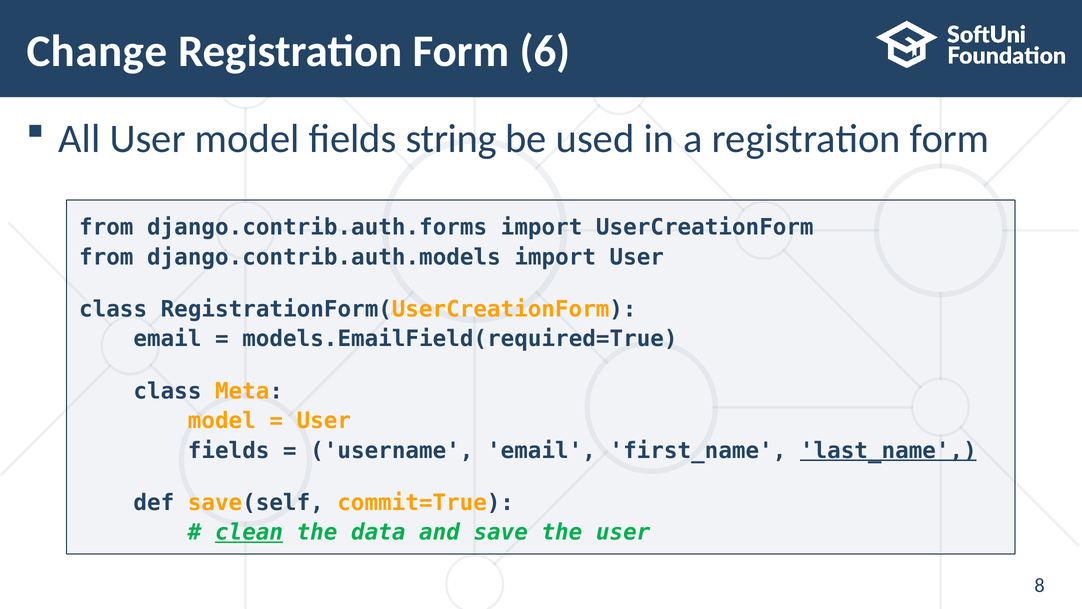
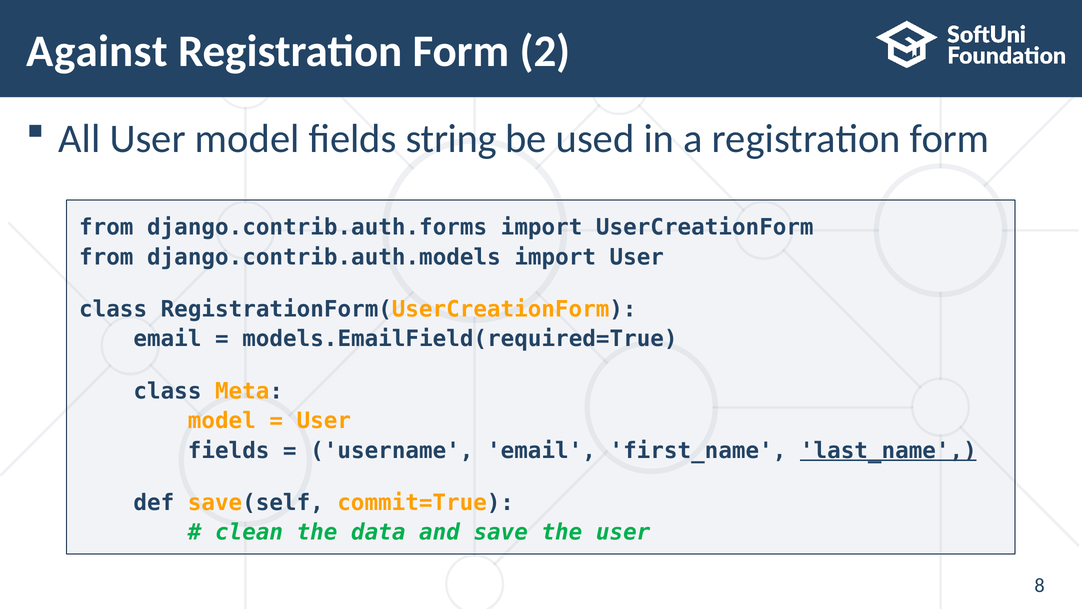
Change: Change -> Against
6: 6 -> 2
clean underline: present -> none
